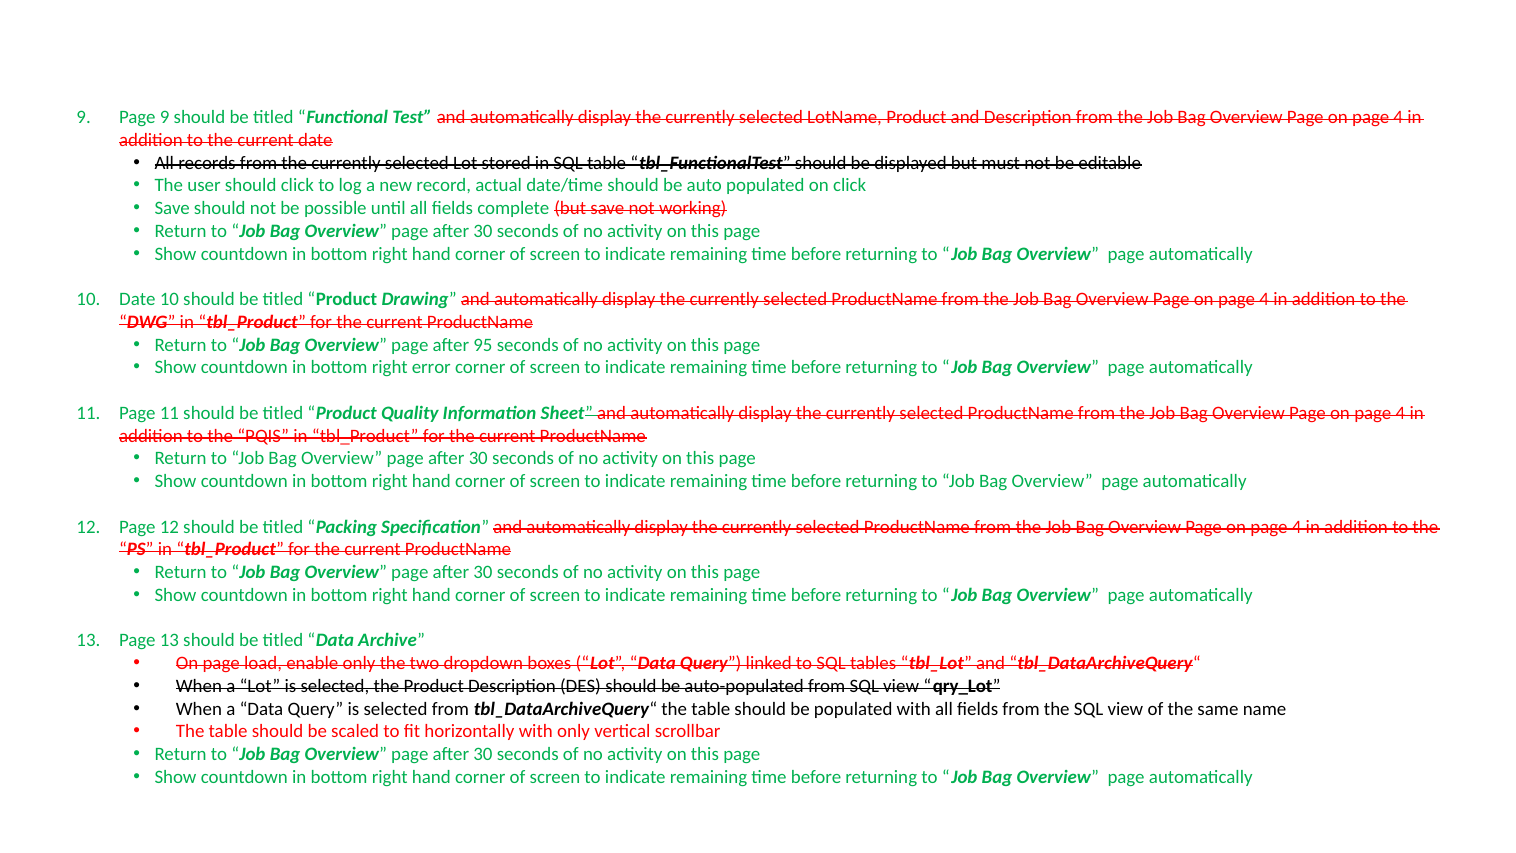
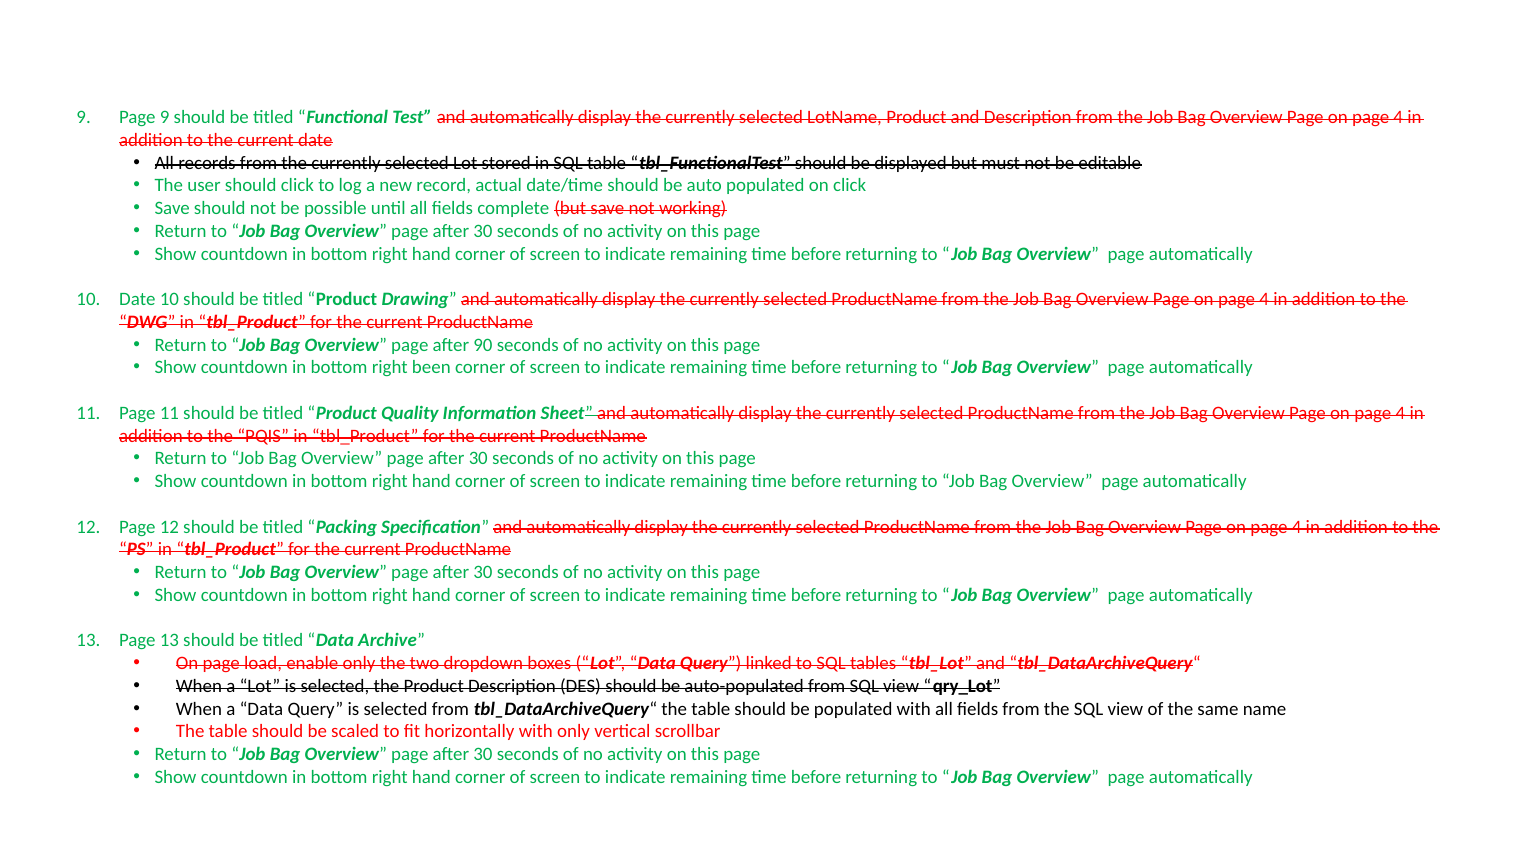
95: 95 -> 90
error: error -> been
